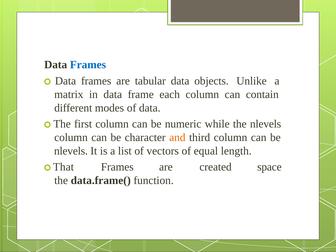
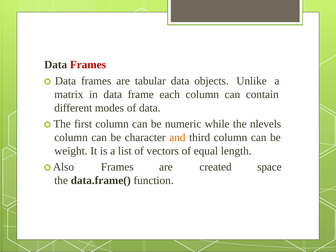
Frames at (88, 65) colour: blue -> red
nlevels at (71, 151): nlevels -> weight
That: That -> Also
